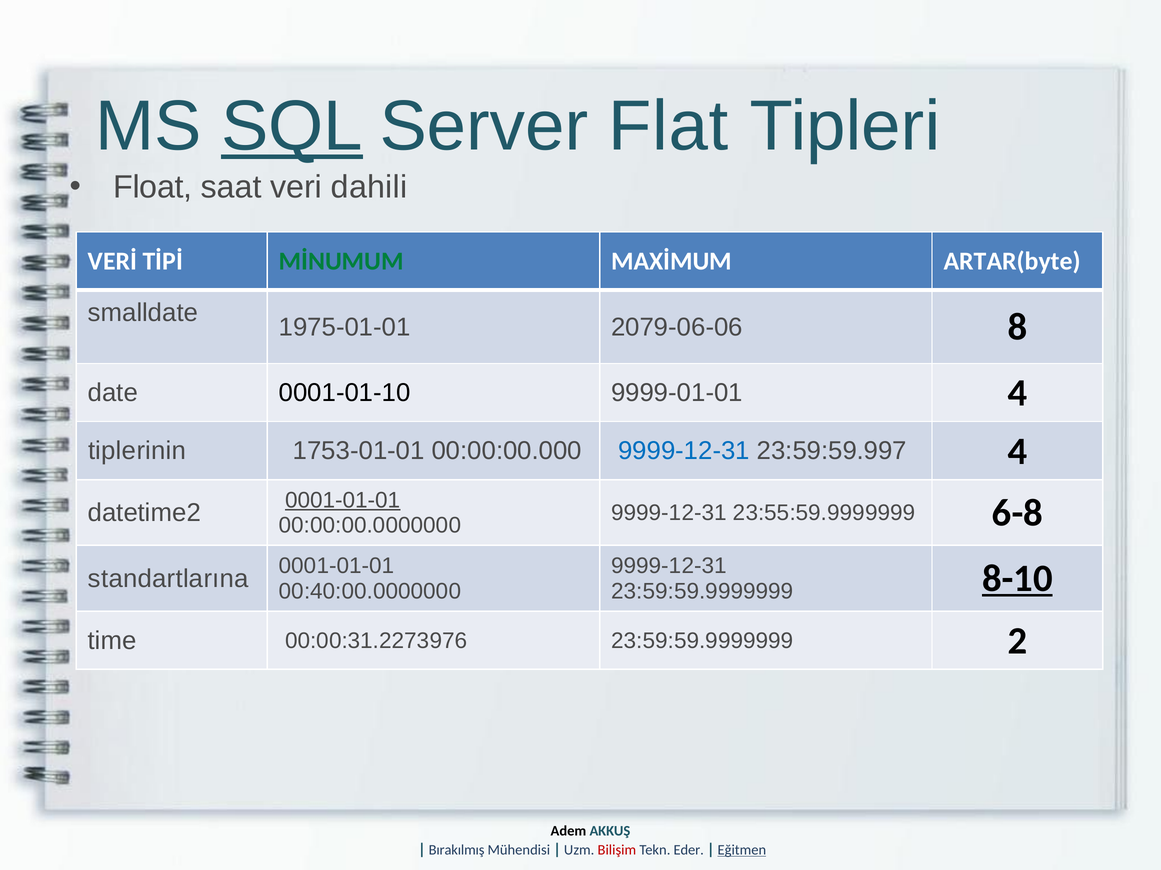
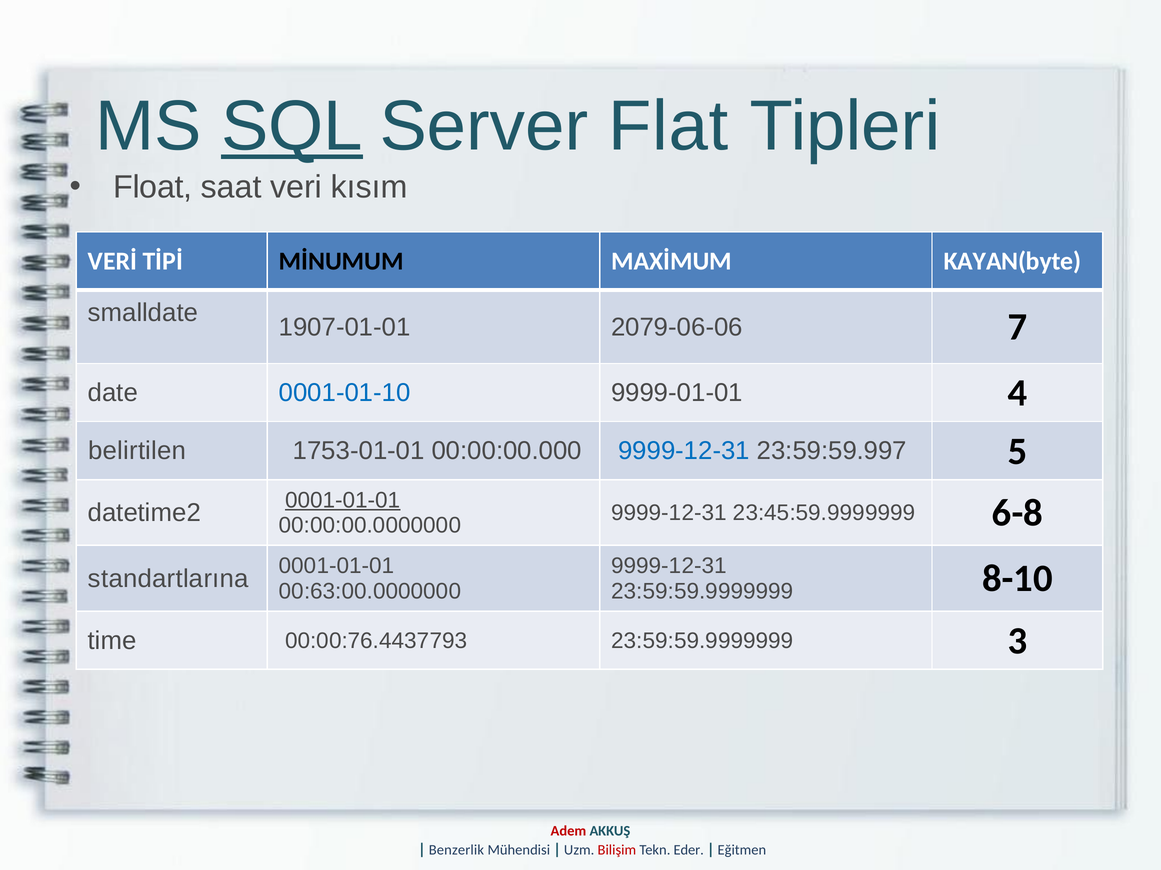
dahili: dahili -> kısım
MİNUMUM colour: green -> black
ARTAR(byte: ARTAR(byte -> KAYAN(byte
1975-01-01: 1975-01-01 -> 1907-01-01
8: 8 -> 7
0001-01-10 colour: black -> blue
tiplerinin: tiplerinin -> belirtilen
23:59:59.997 4: 4 -> 5
23:55:59.9999999: 23:55:59.9999999 -> 23:45:59.9999999
00:40:00.0000000: 00:40:00.0000000 -> 00:63:00.0000000
8-10 underline: present -> none
00:00:31.2273976: 00:00:31.2273976 -> 00:00:76.4437793
2: 2 -> 3
Adem colour: black -> red
Bırakılmış: Bırakılmış -> Benzerlik
Eğitmen underline: present -> none
